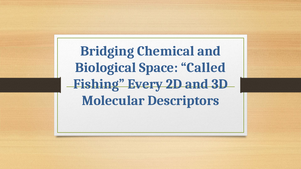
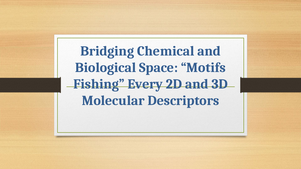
Called: Called -> Motifs
